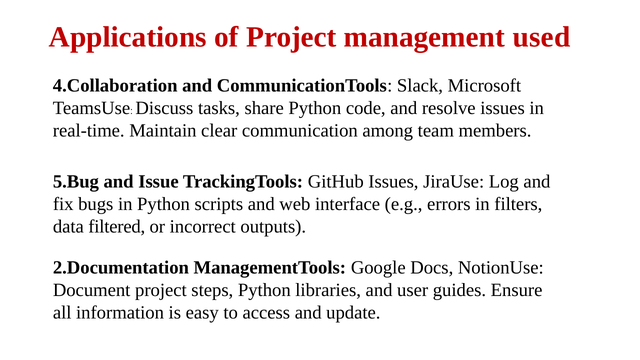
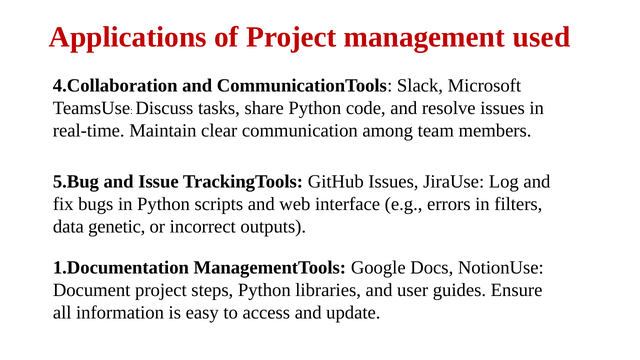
filtered: filtered -> genetic
2.Documentation: 2.Documentation -> 1.Documentation
